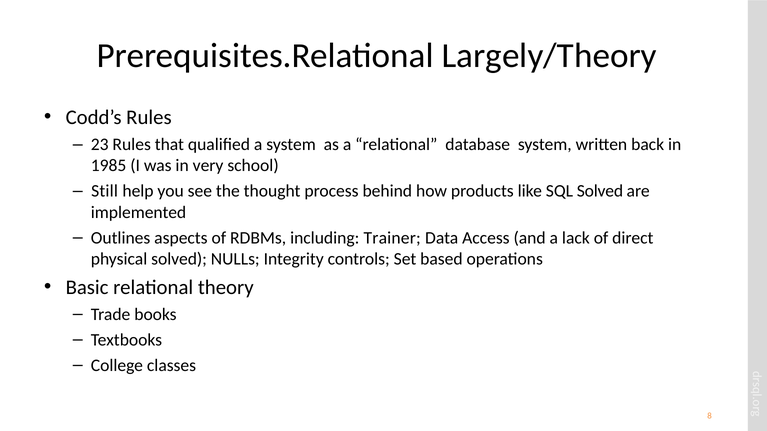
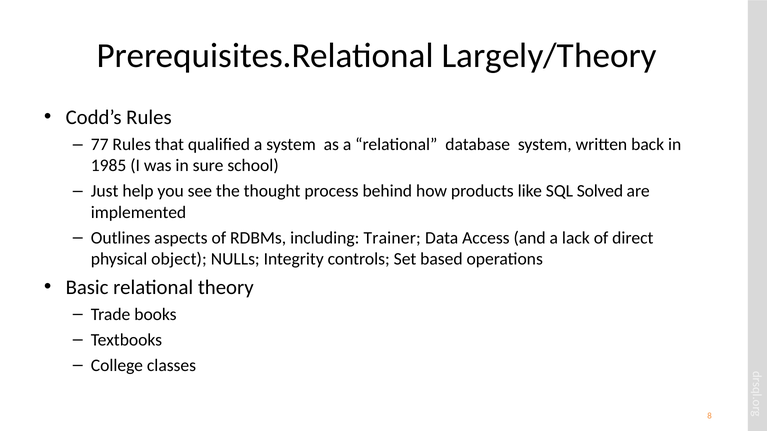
23: 23 -> 77
very: very -> sure
Still: Still -> Just
physical solved: solved -> object
